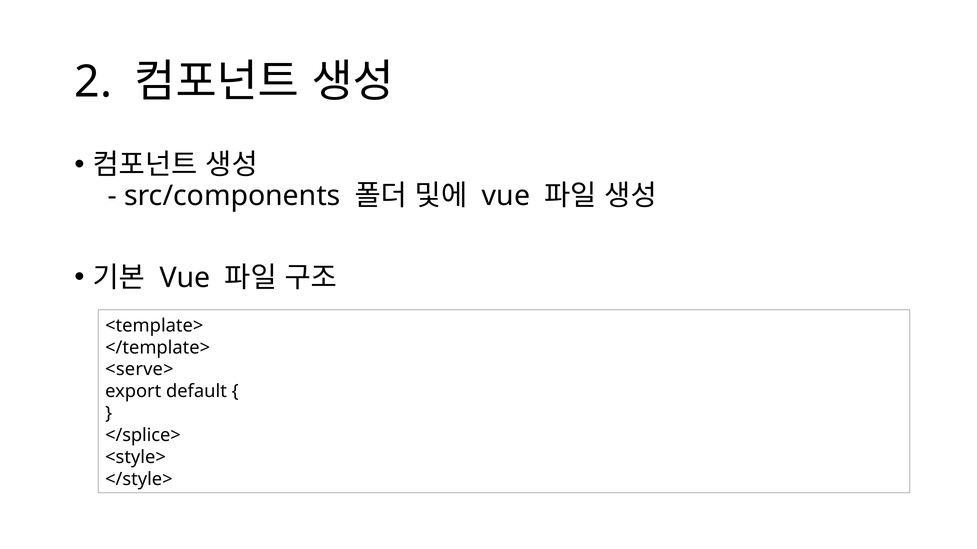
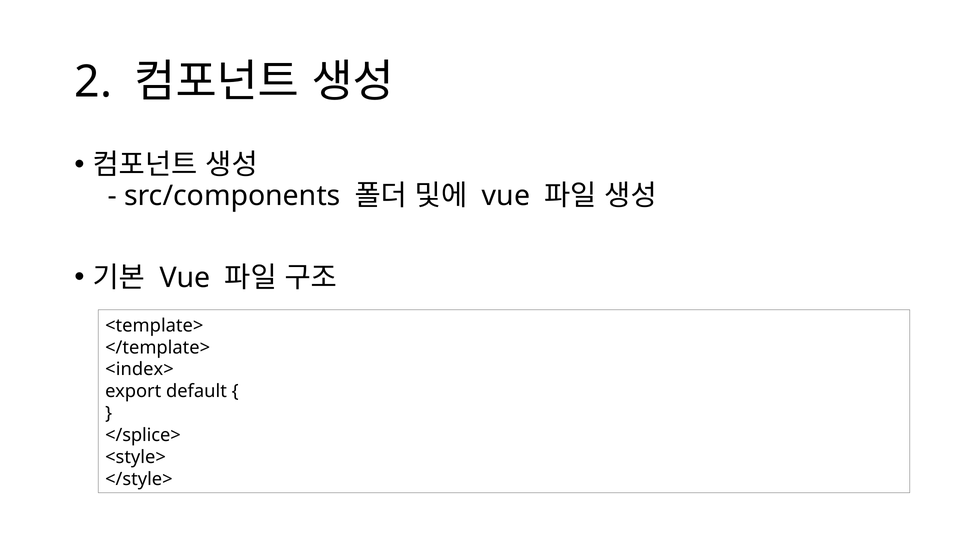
<serve>: <serve> -> <index>
